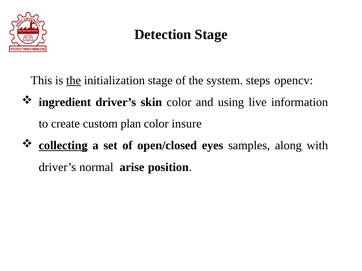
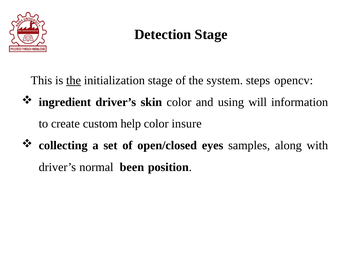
live: live -> will
plan: plan -> help
collecting underline: present -> none
arise: arise -> been
